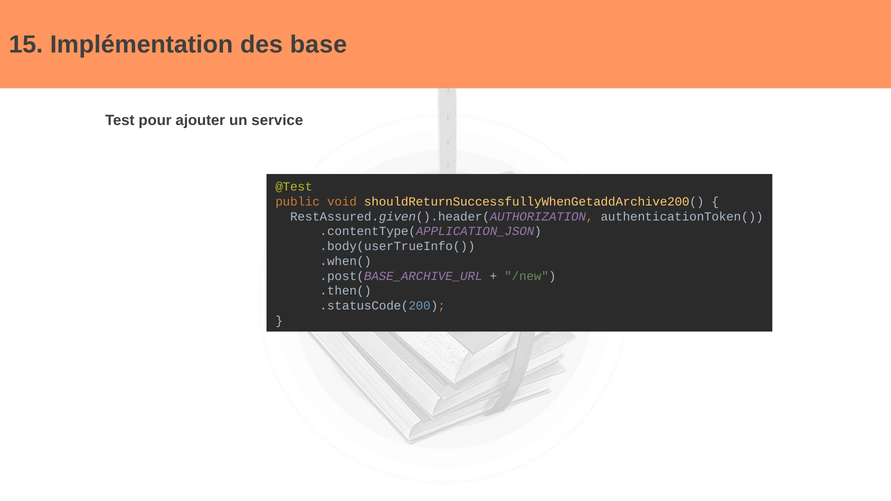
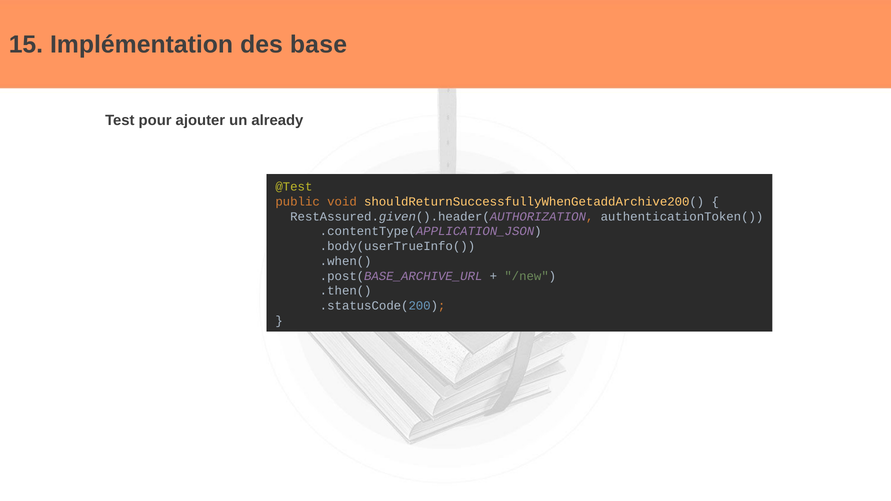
service: service -> already
